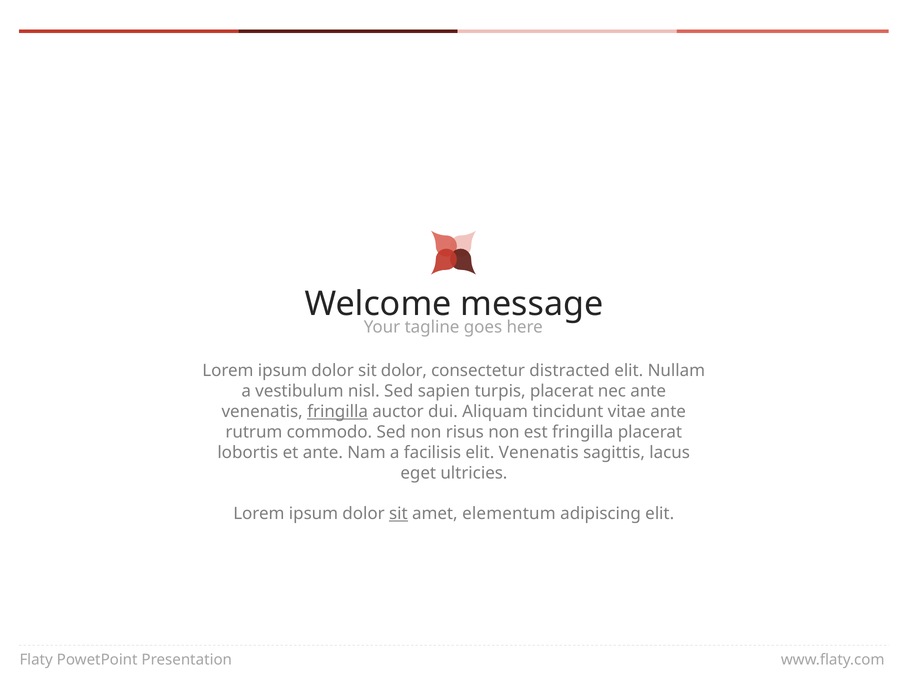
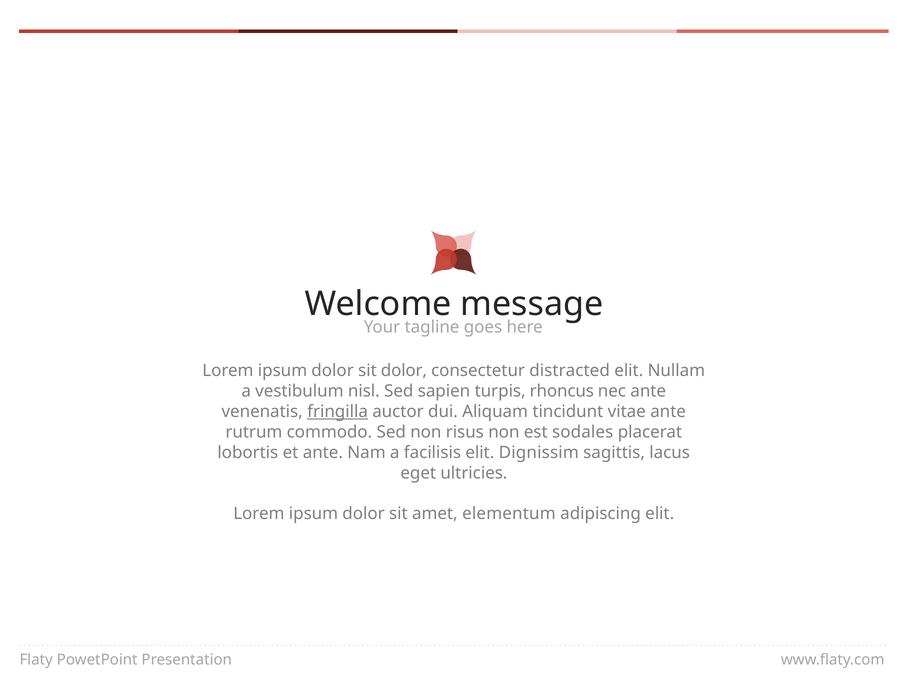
turpis placerat: placerat -> rhoncus
est fringilla: fringilla -> sodales
elit Venenatis: Venenatis -> Dignissim
sit at (398, 514) underline: present -> none
